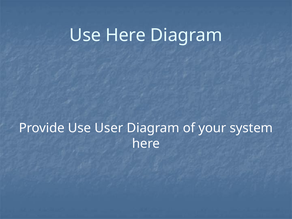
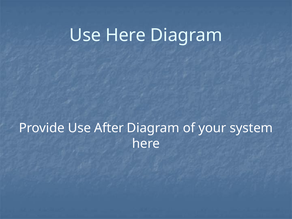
User: User -> After
